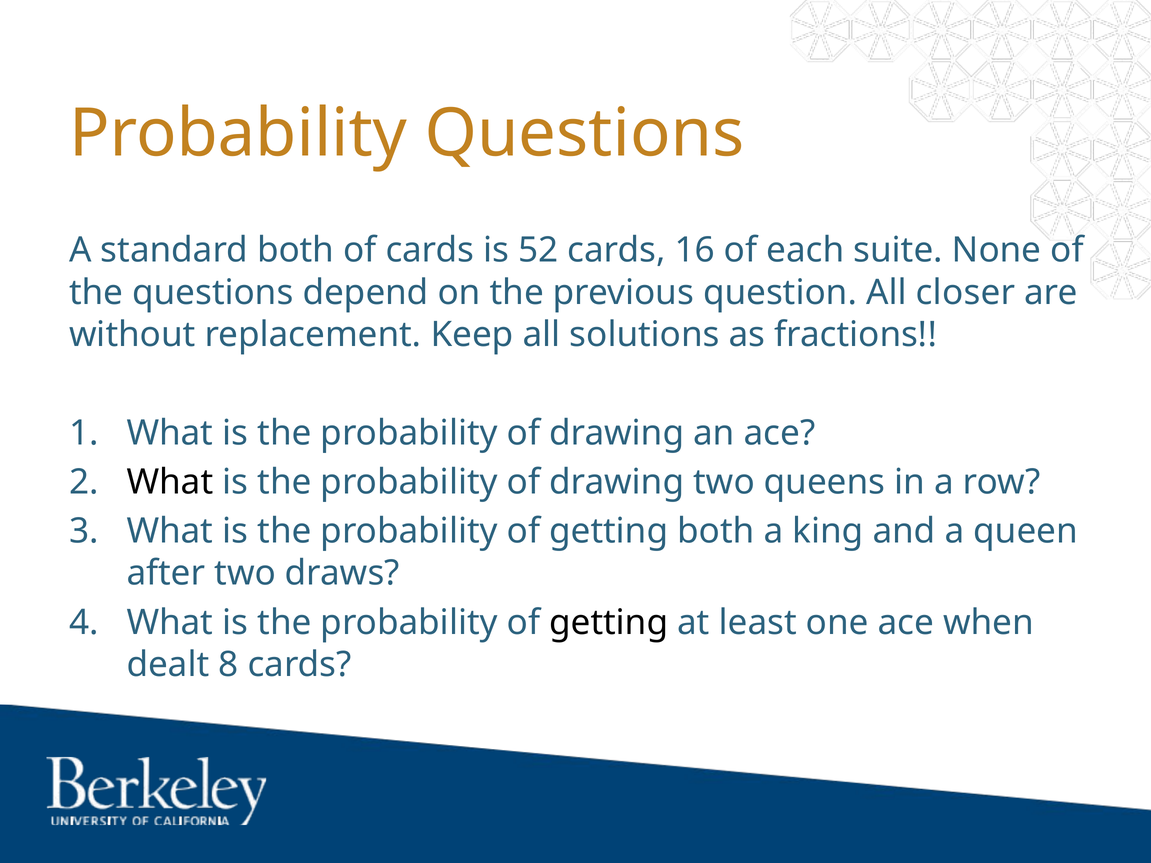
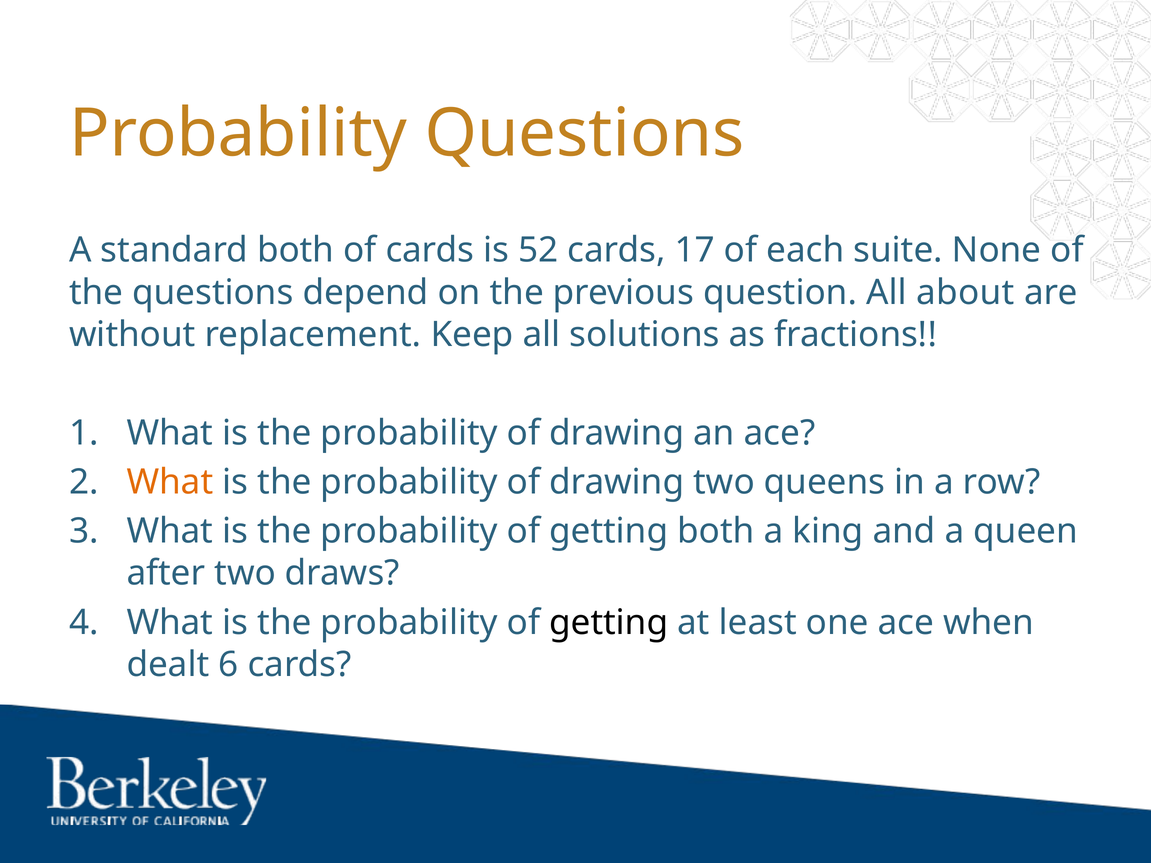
16: 16 -> 17
closer: closer -> about
What at (170, 482) colour: black -> orange
8: 8 -> 6
